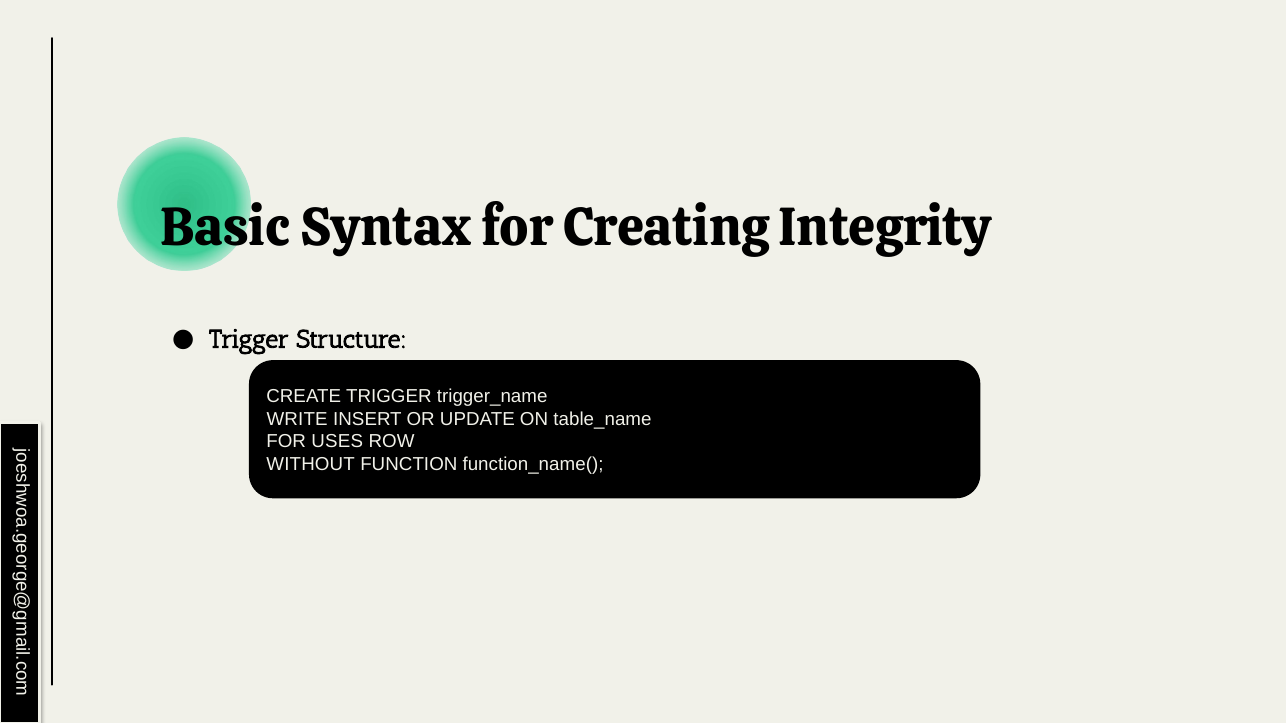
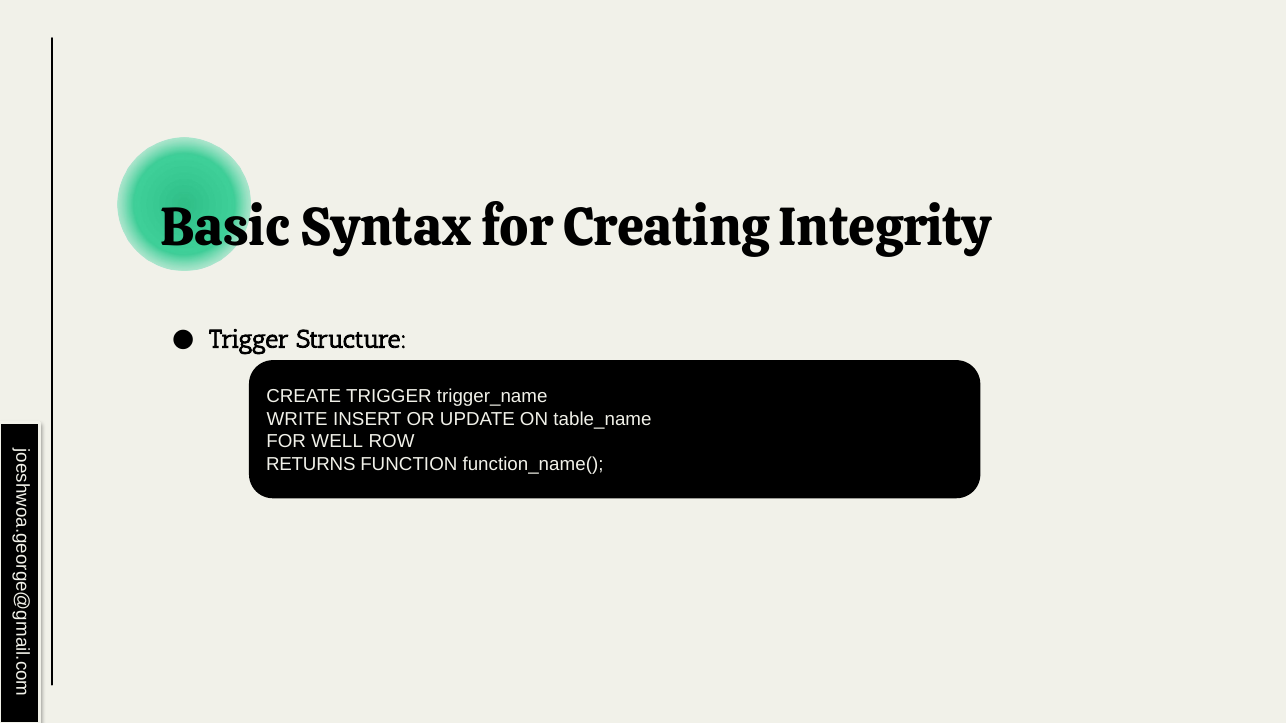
USES: USES -> WELL
WITHOUT: WITHOUT -> RETURNS
